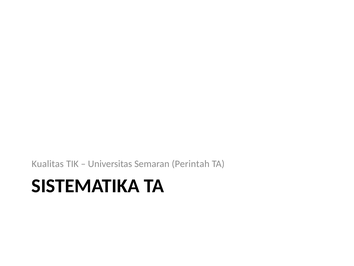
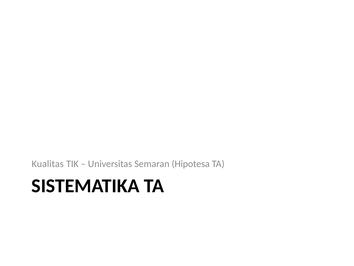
Perintah: Perintah -> Hipotesa
